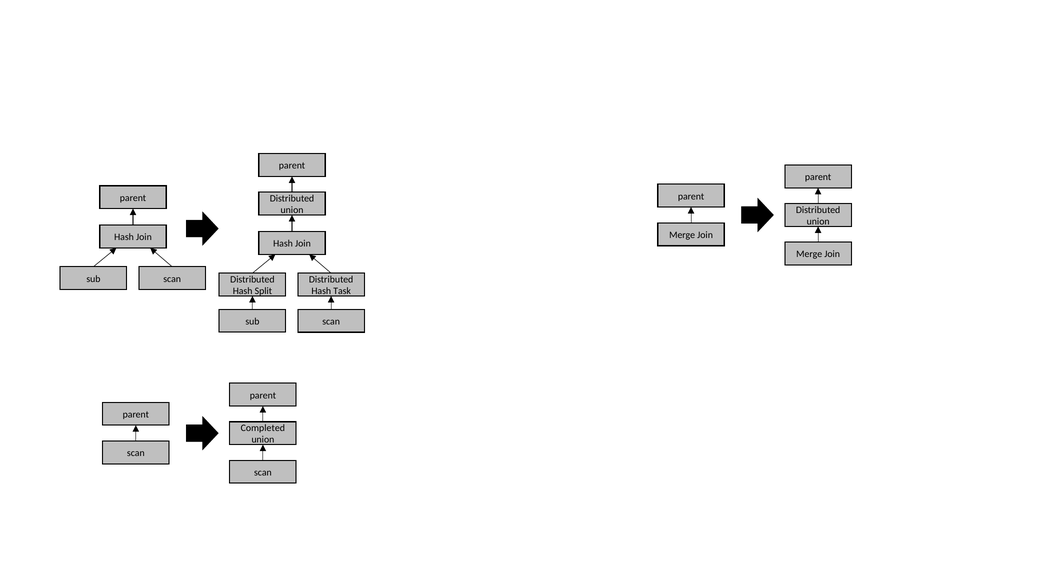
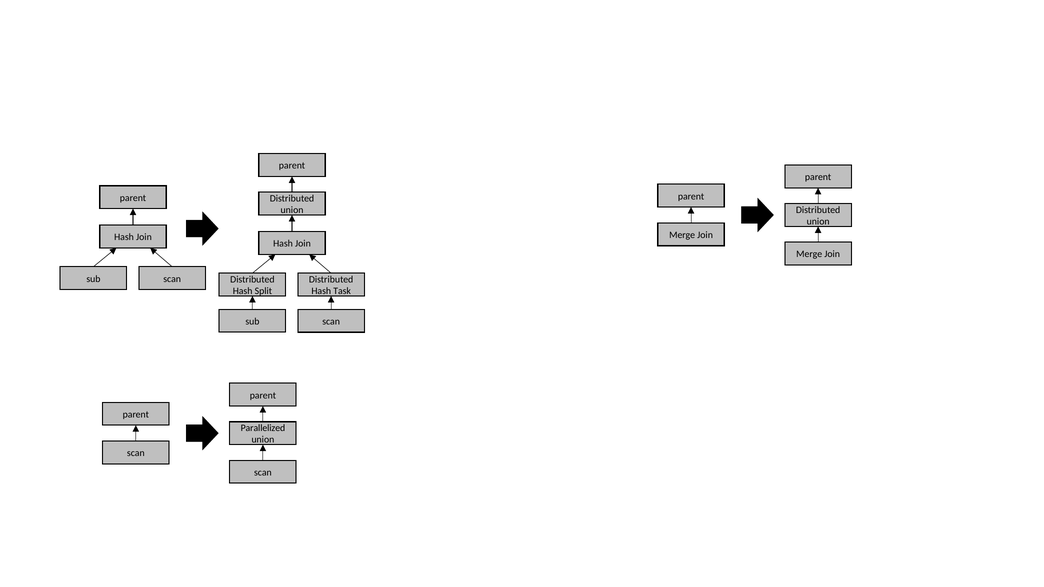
Completed: Completed -> Parallelized
